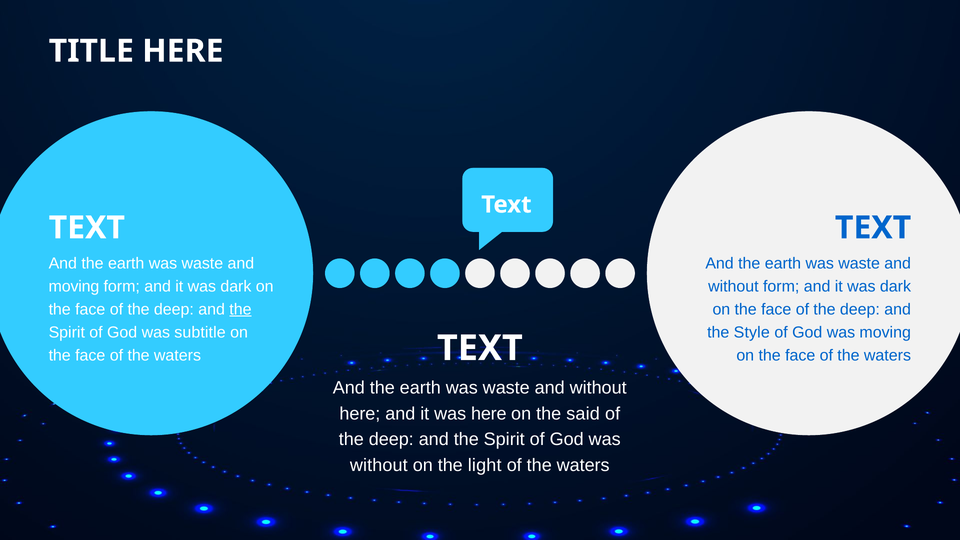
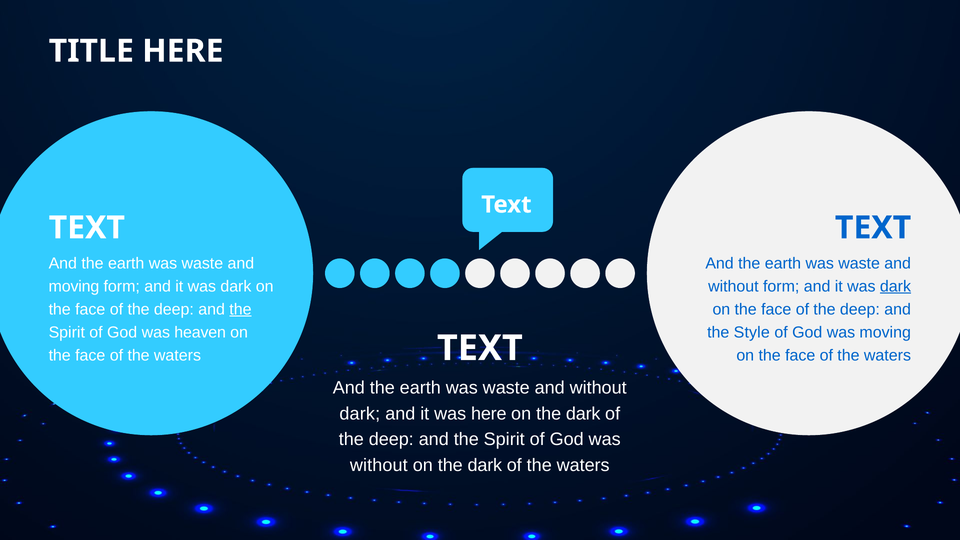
dark at (895, 286) underline: none -> present
subtitle: subtitle -> heaven
here at (360, 414): here -> dark
said at (583, 414): said -> dark
light at (485, 465): light -> dark
